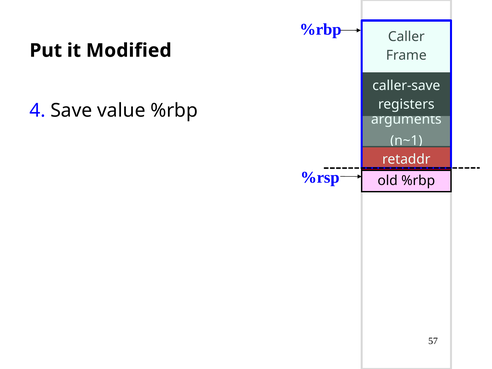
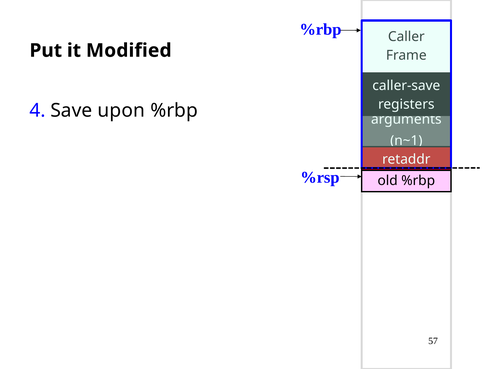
value: value -> upon
